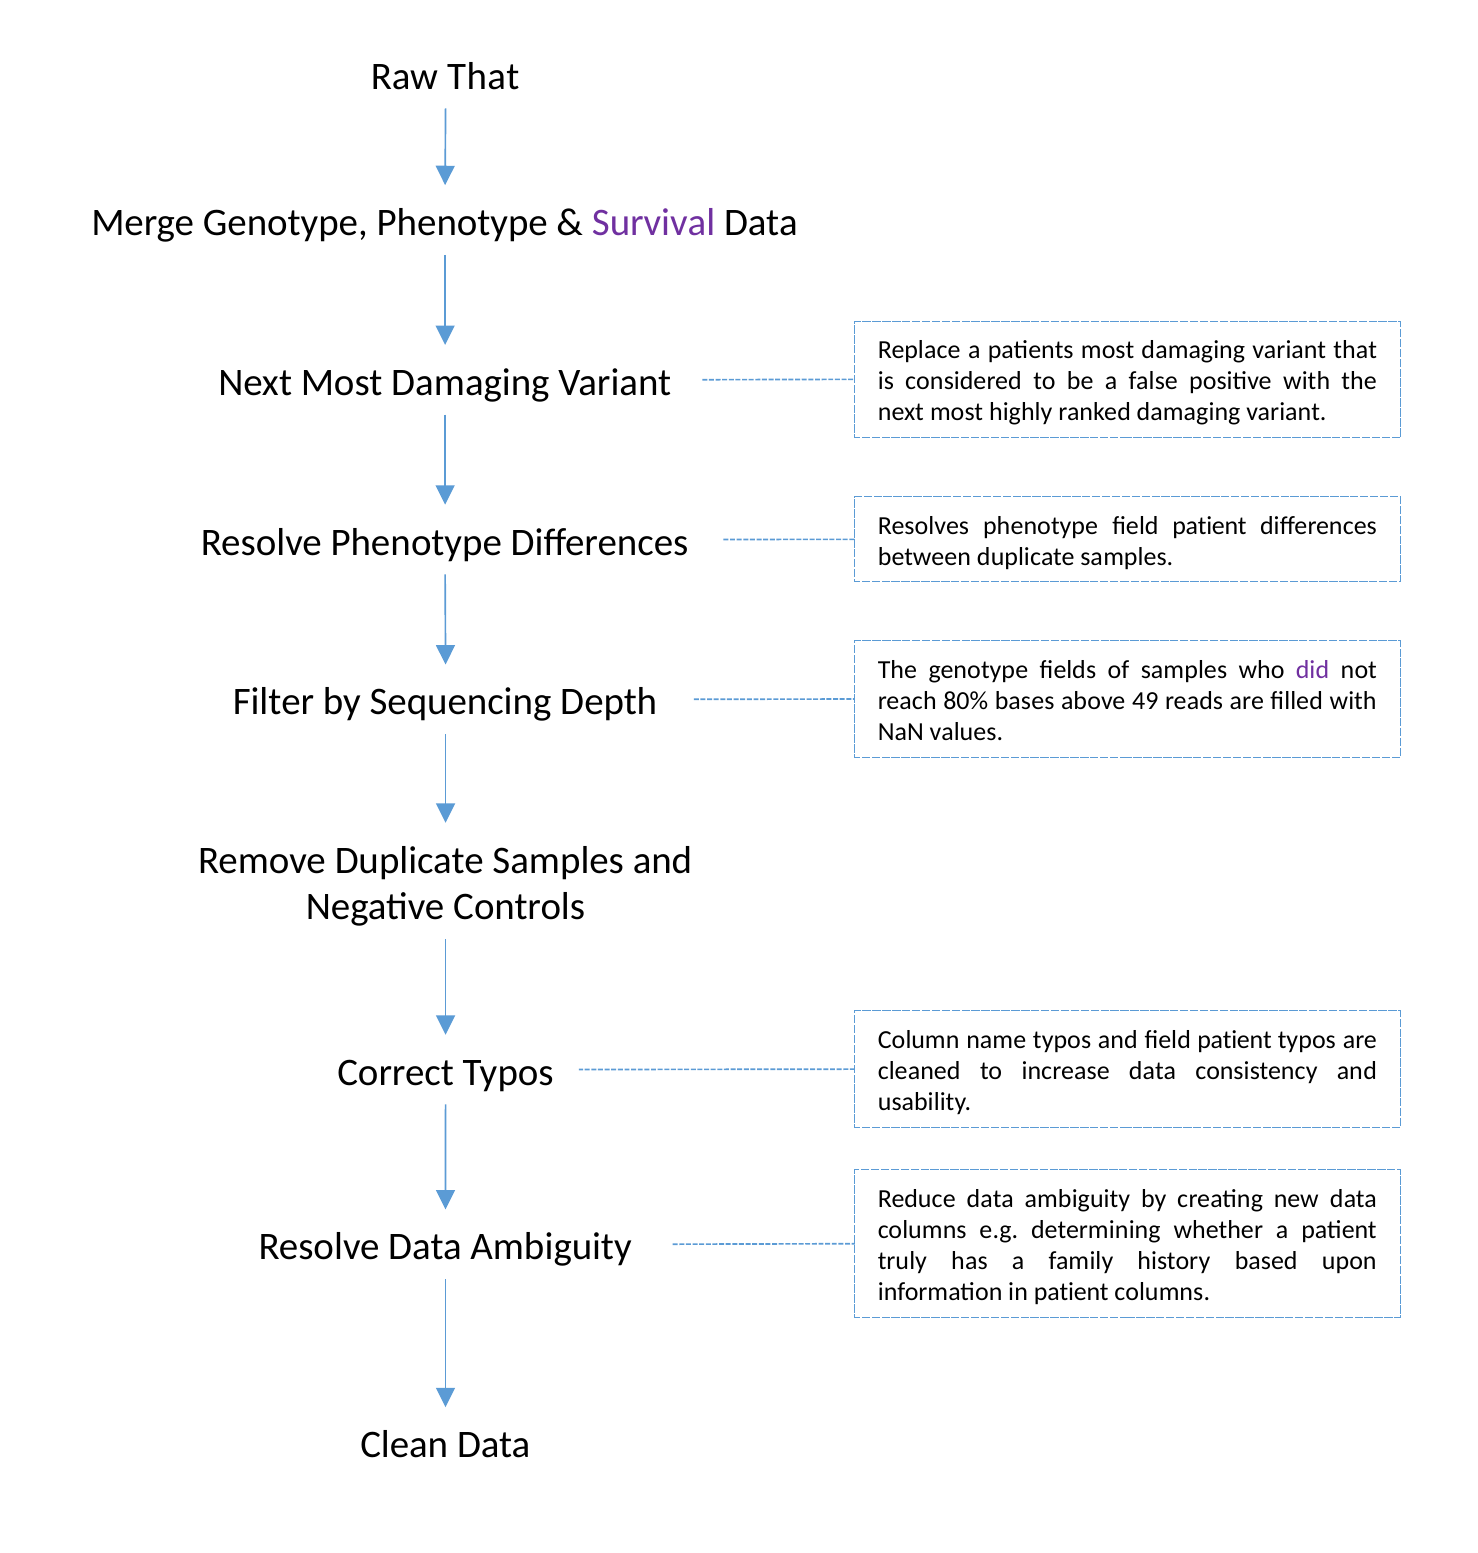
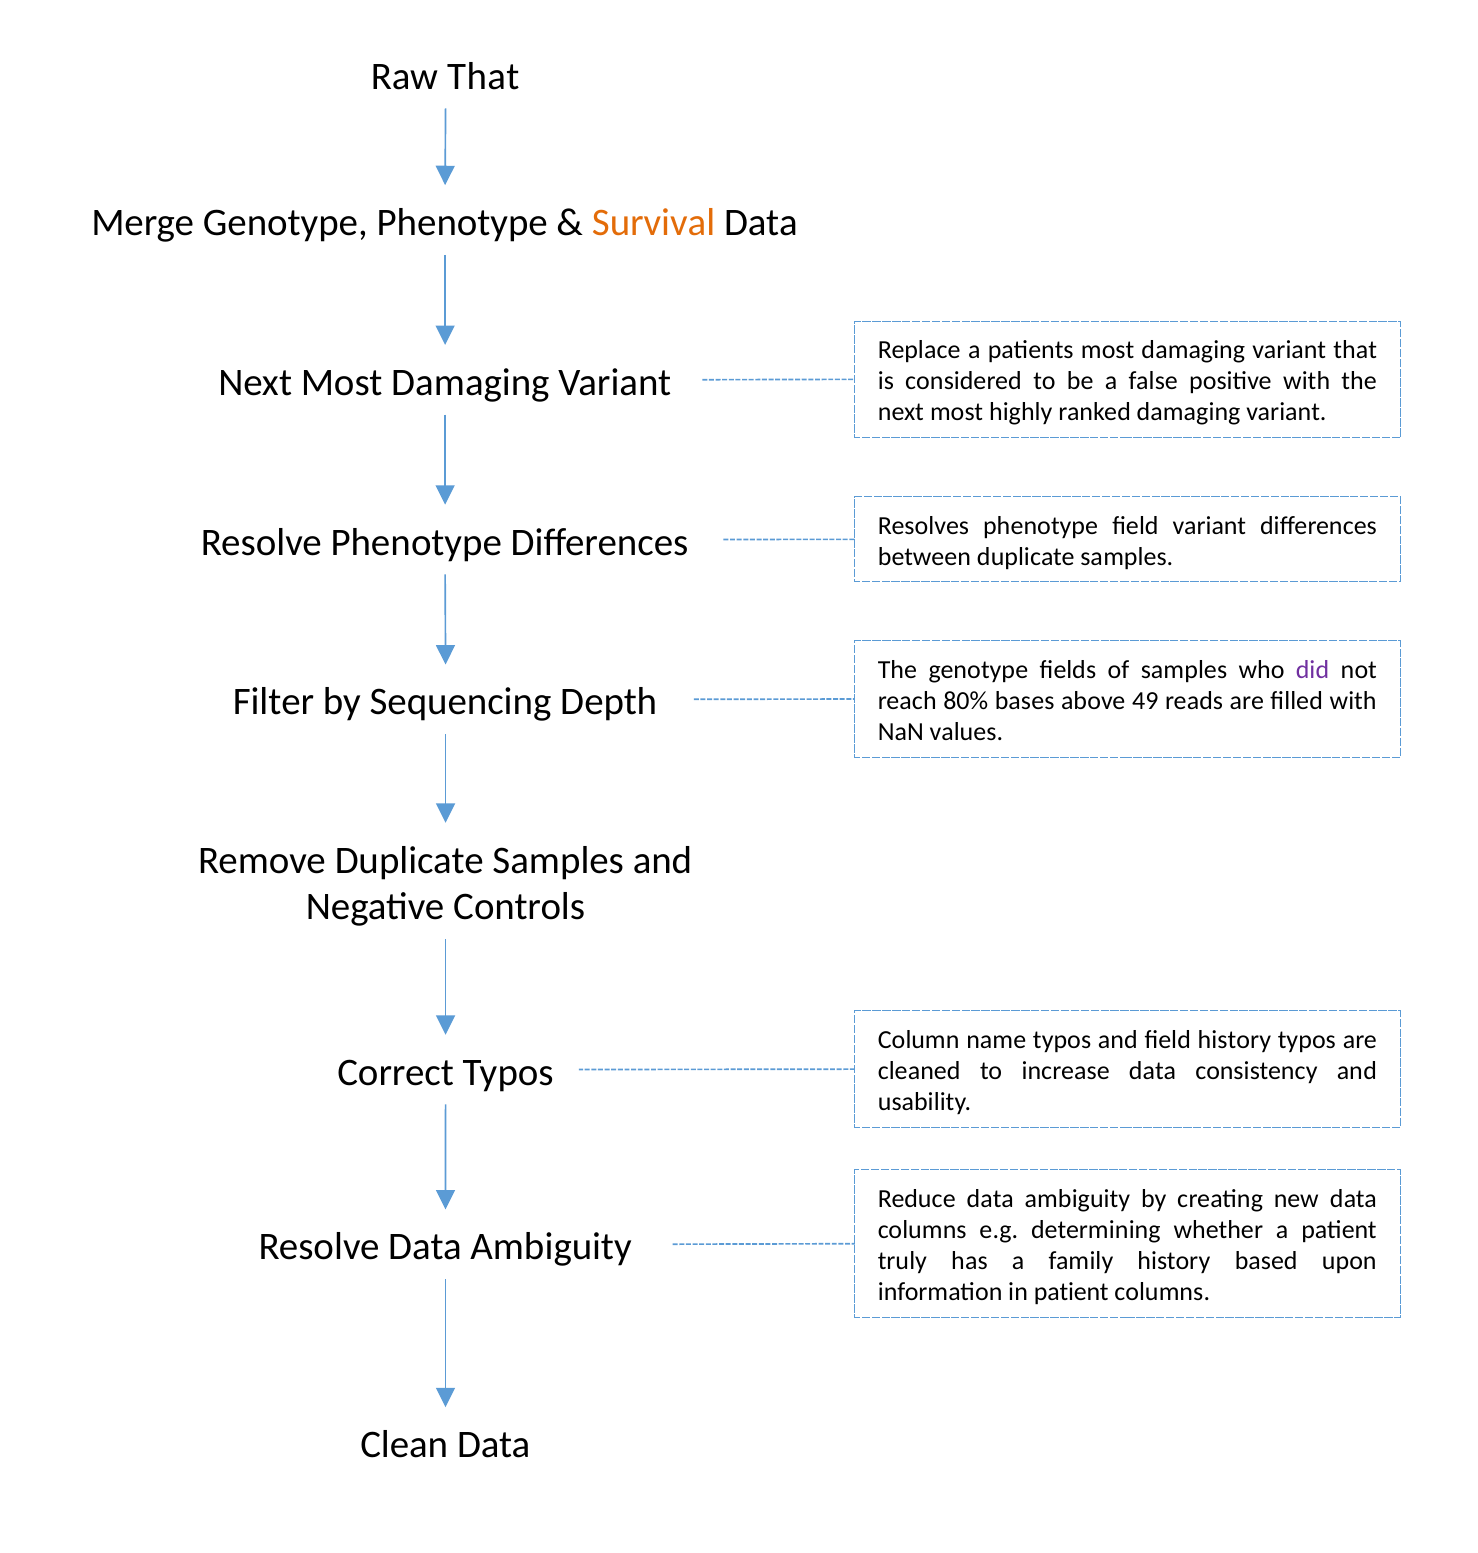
Survival colour: purple -> orange
phenotype field patient: patient -> variant
and field patient: patient -> history
